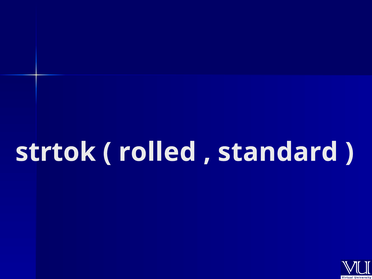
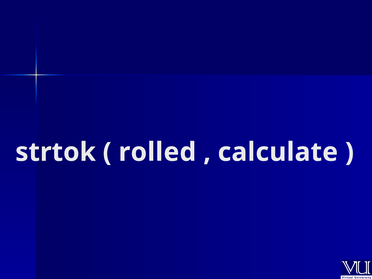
standard: standard -> calculate
